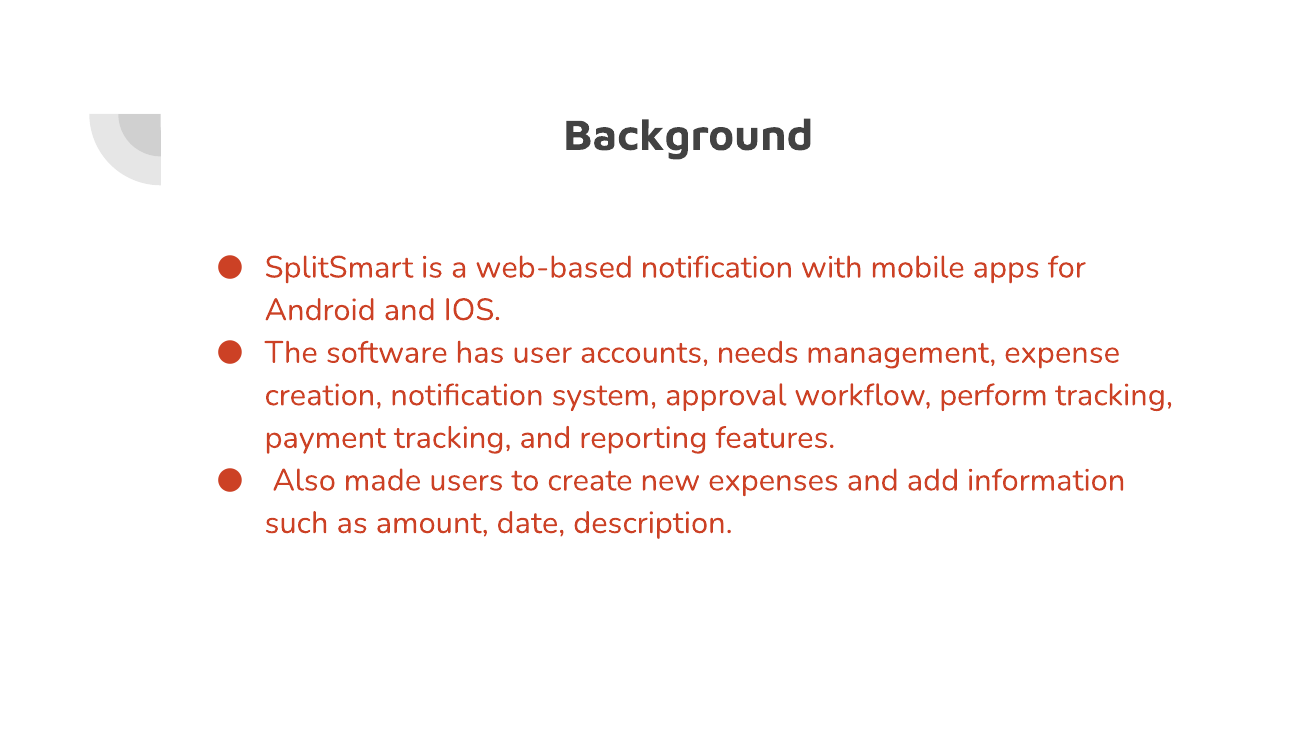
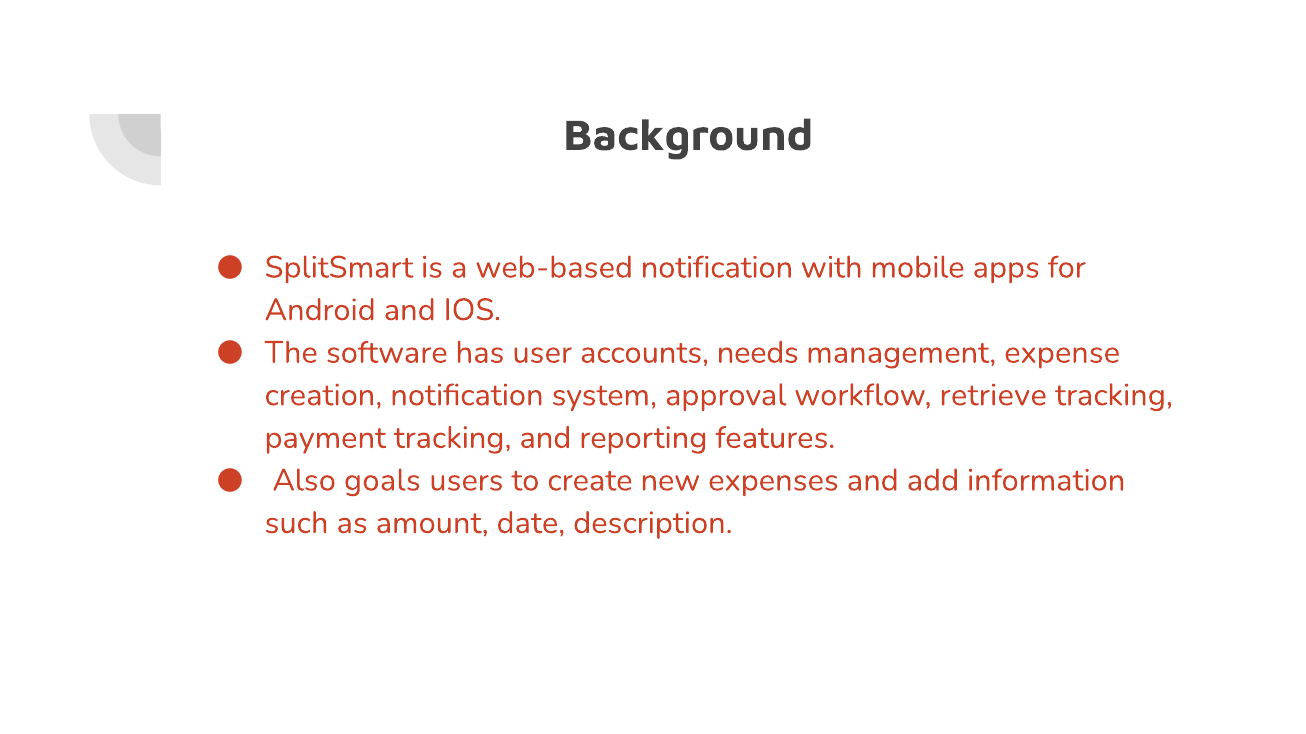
perform: perform -> retrieve
made: made -> goals
